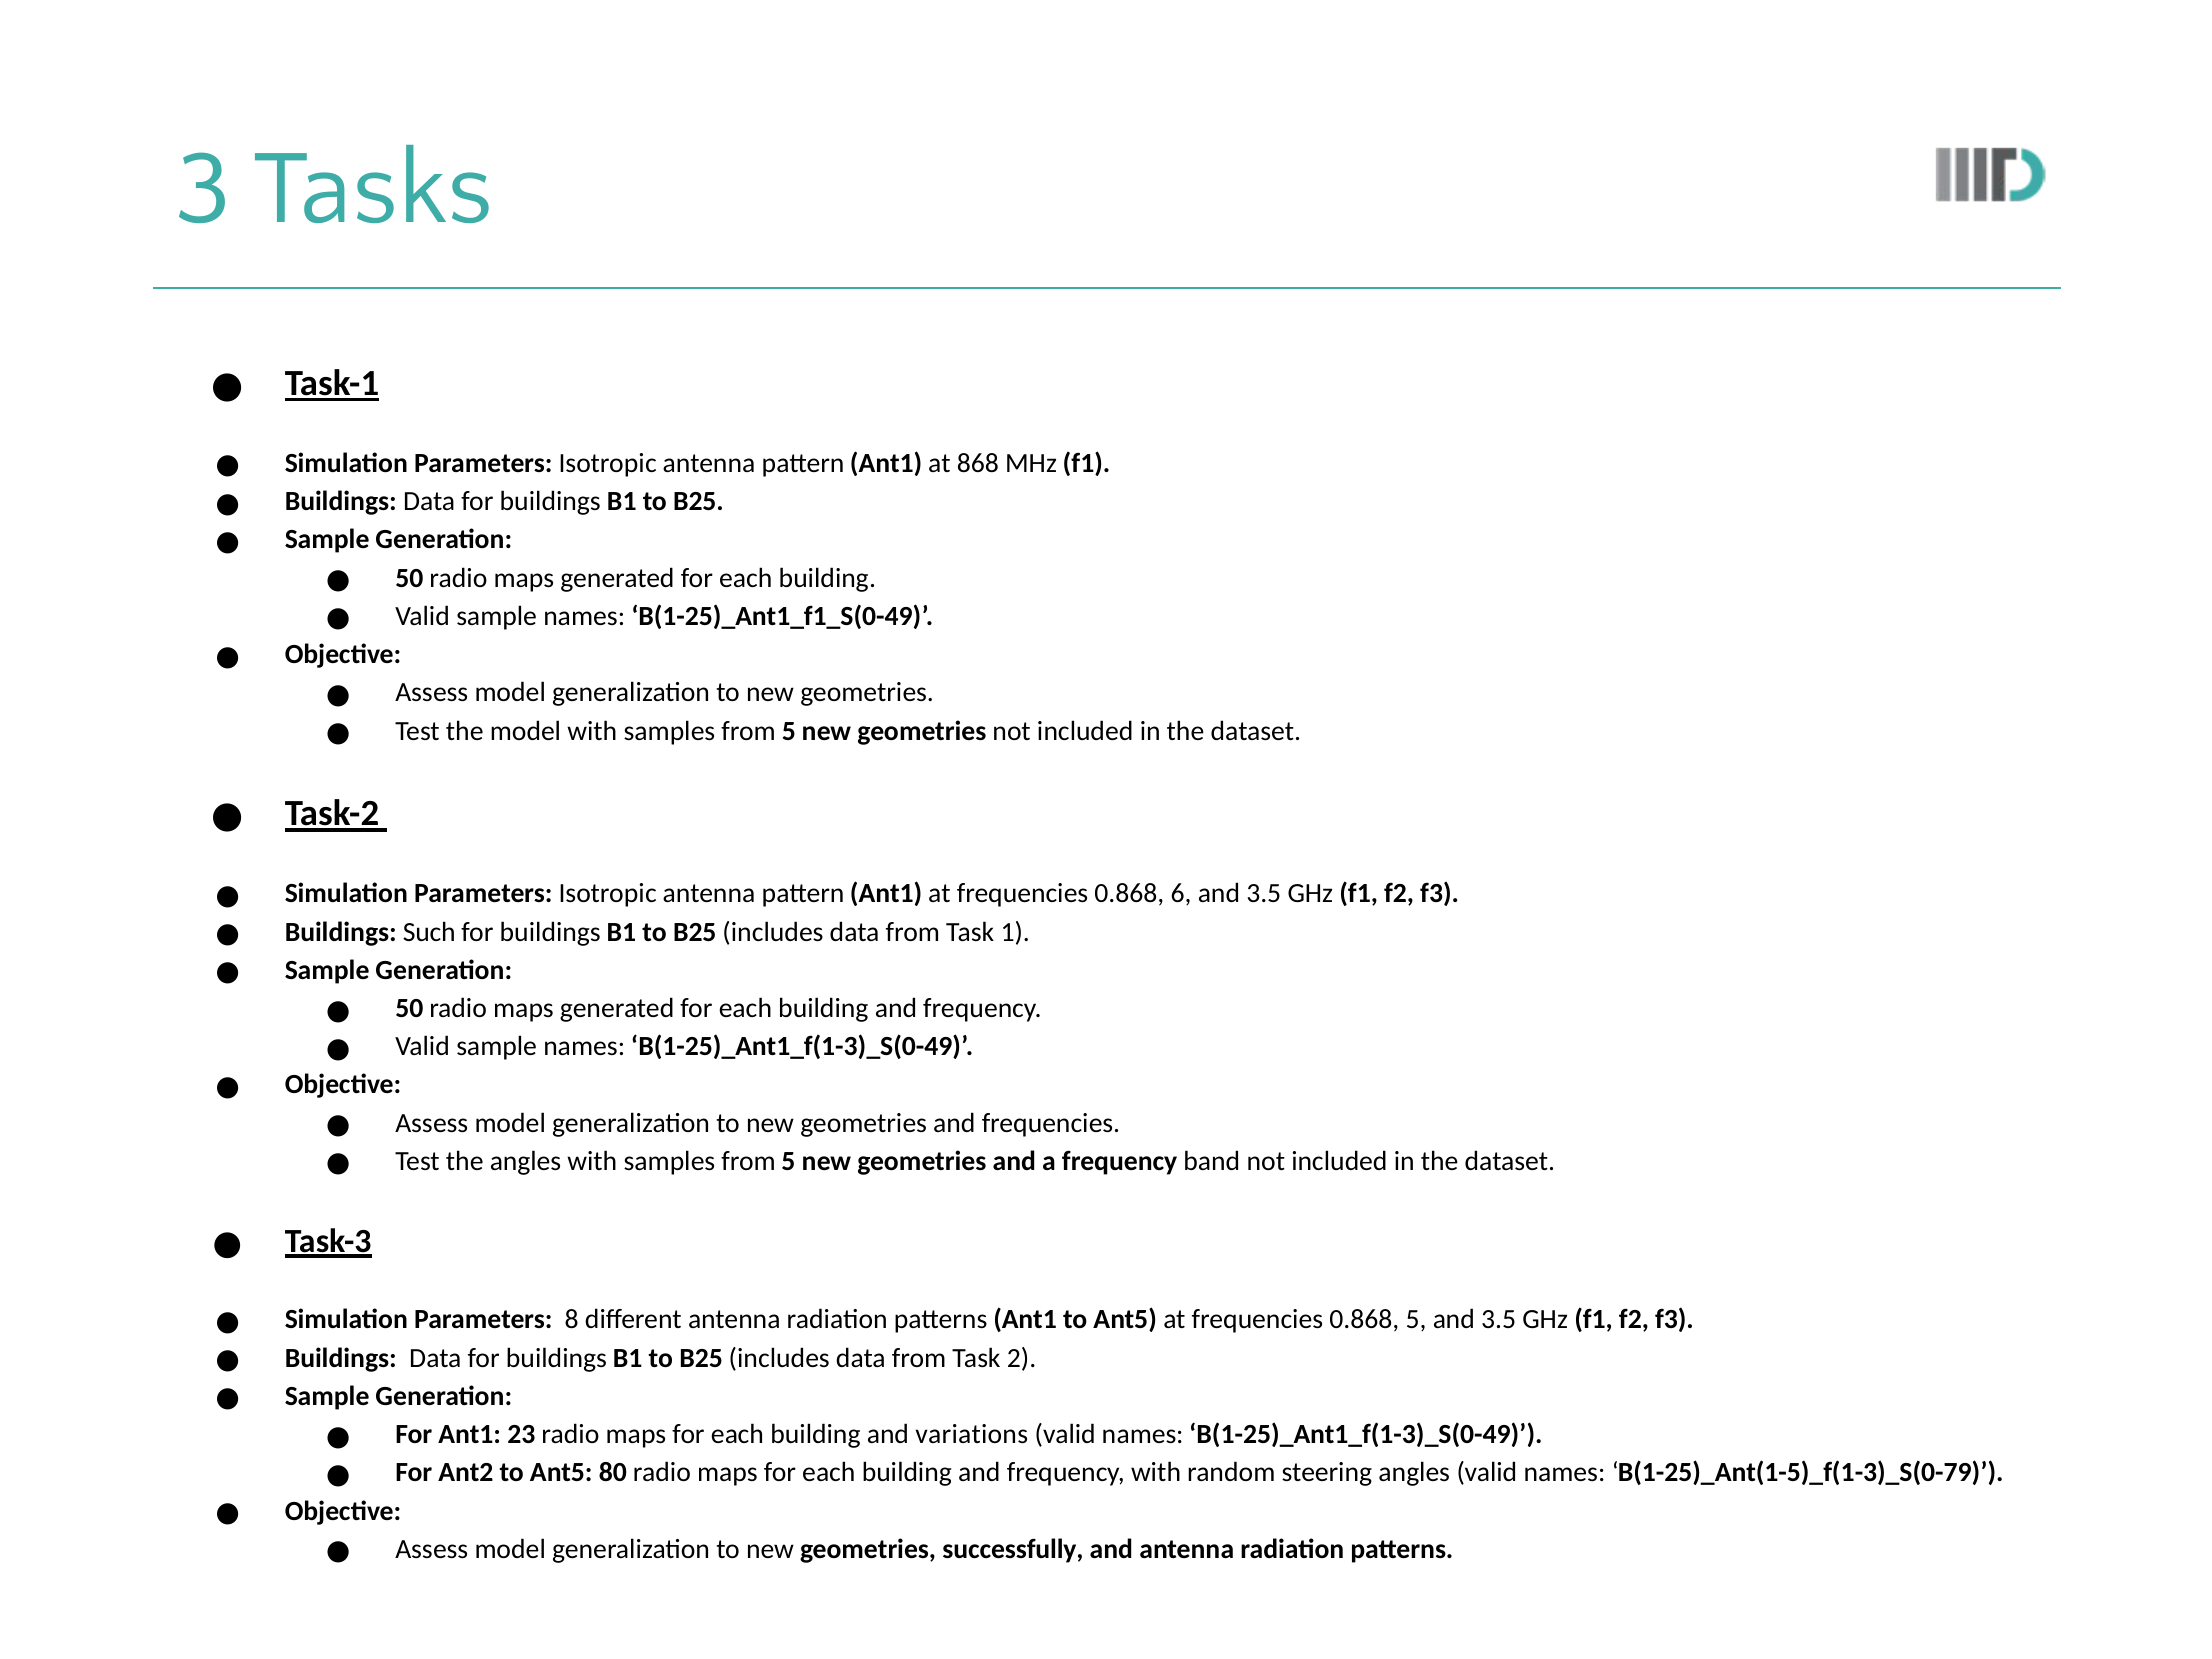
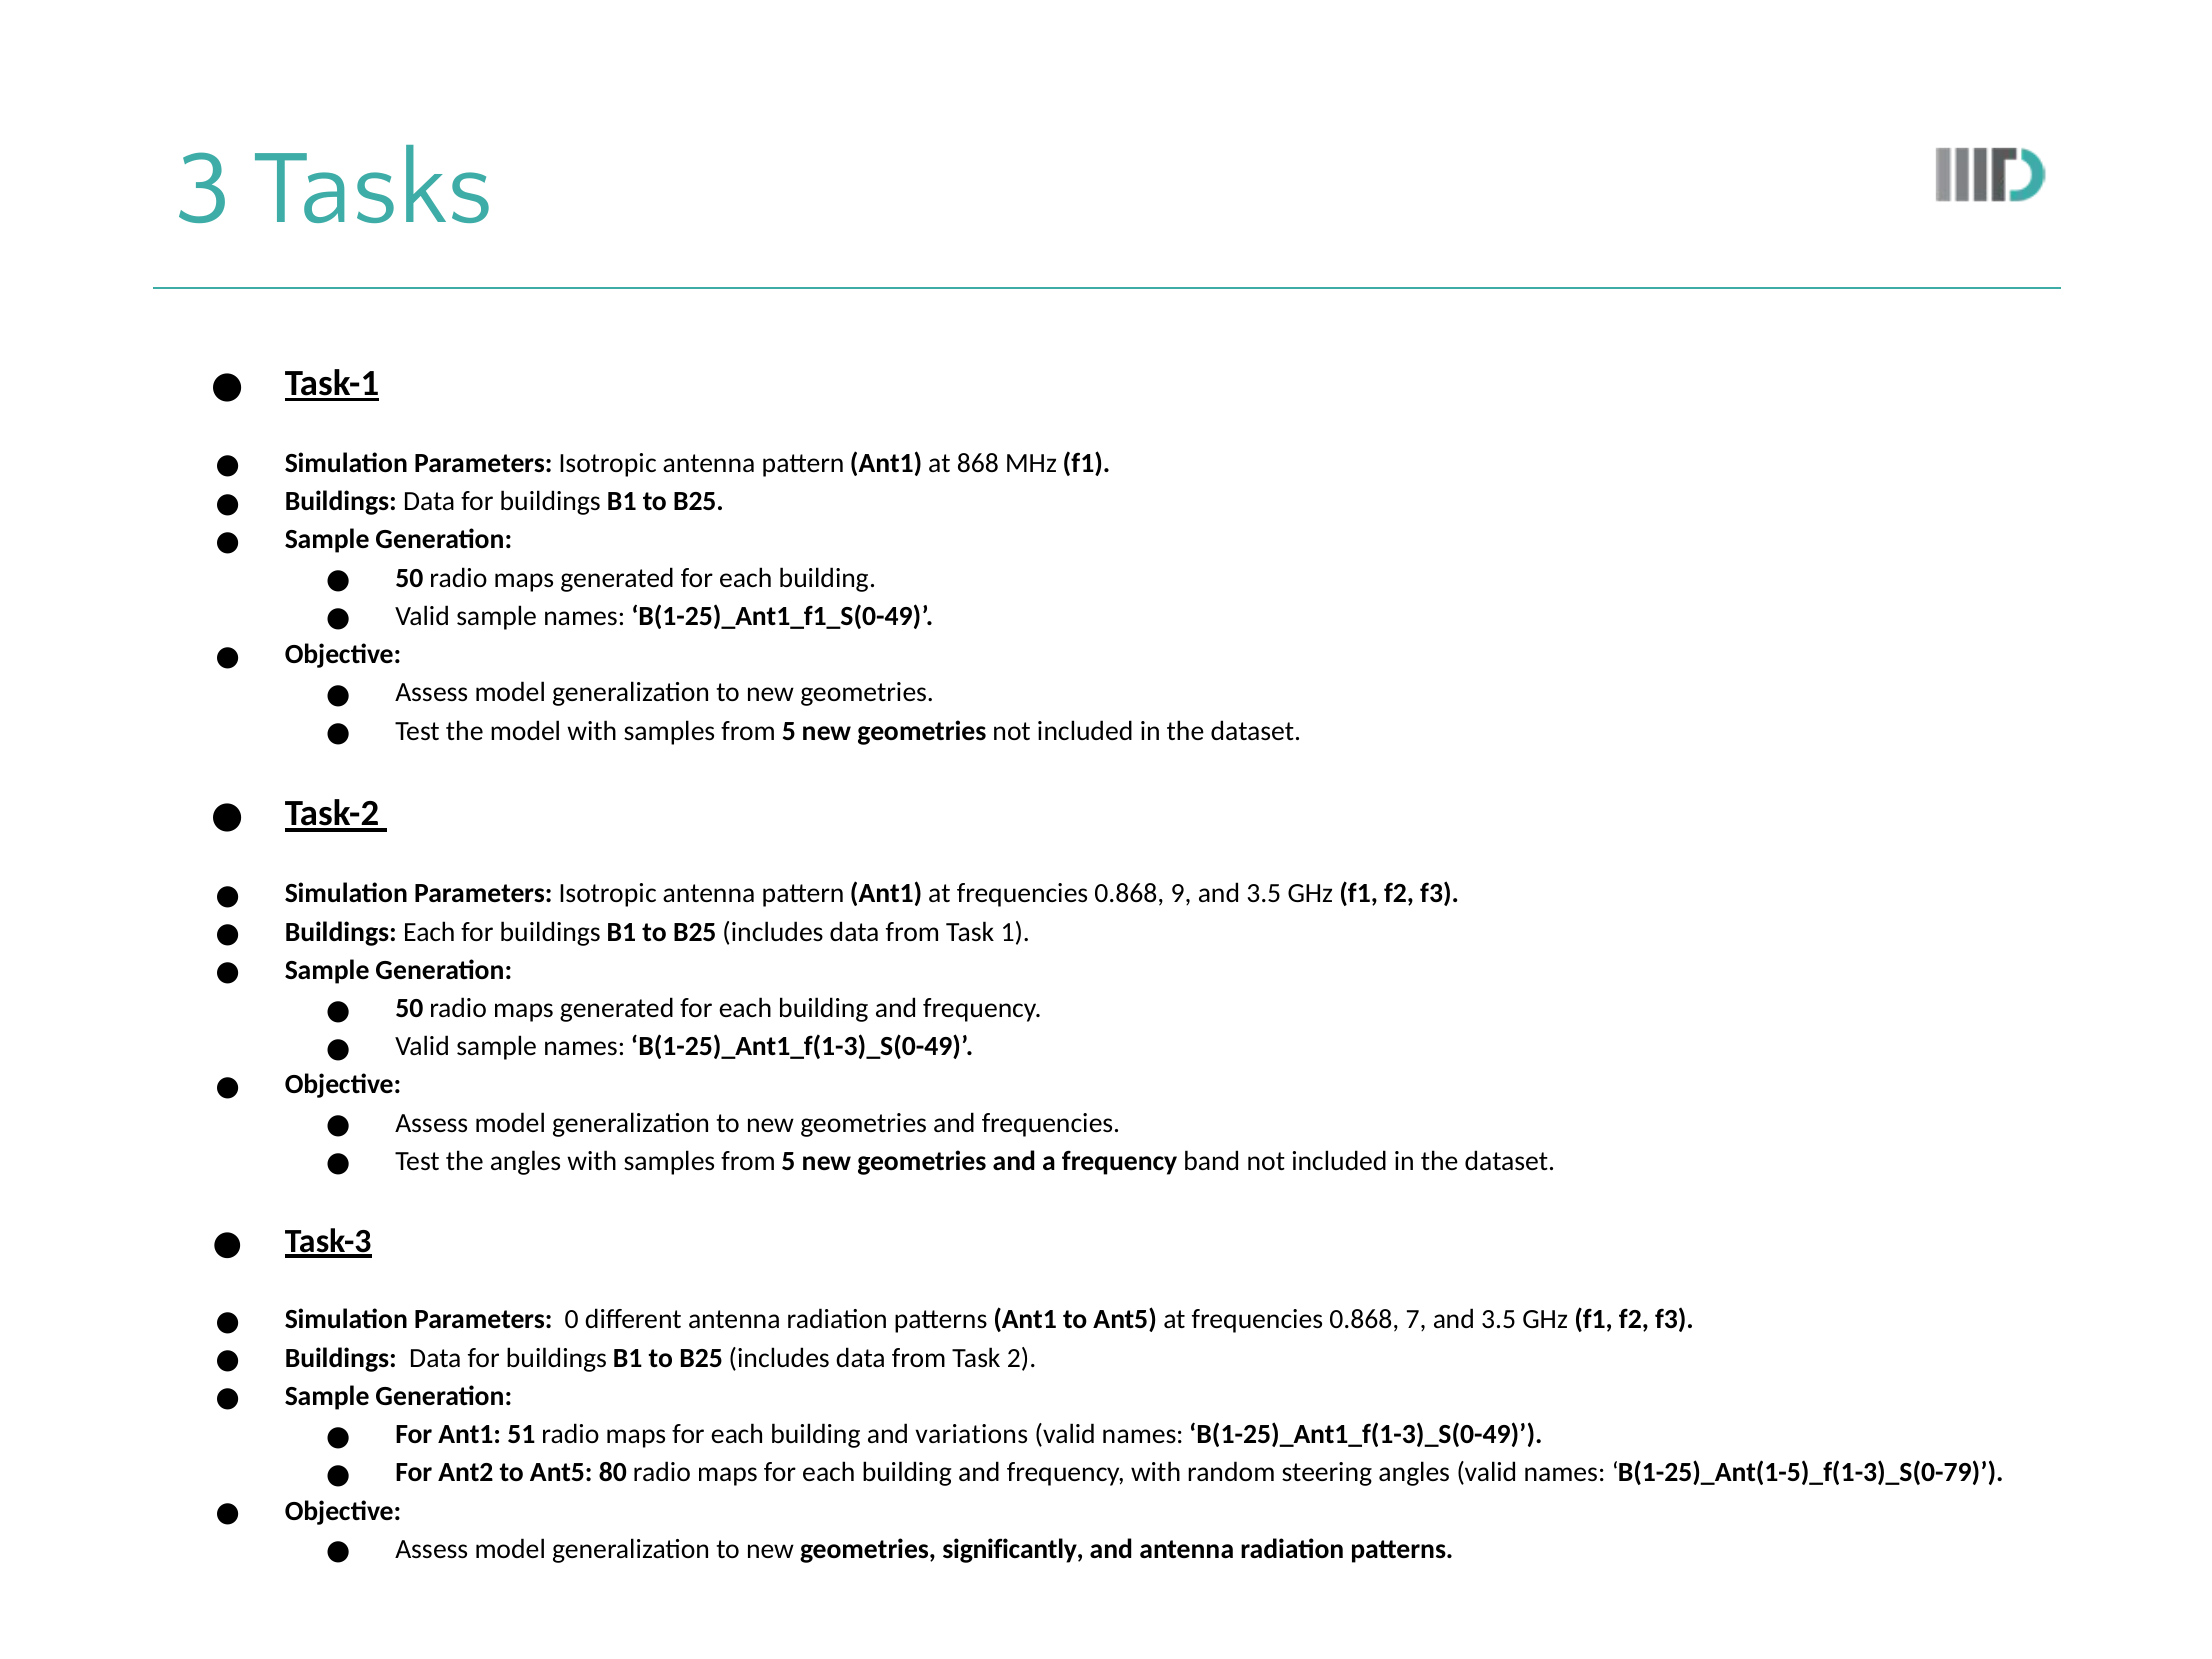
6: 6 -> 9
Buildings Such: Such -> Each
8: 8 -> 0
0.868 5: 5 -> 7
23: 23 -> 51
successfully: successfully -> significantly
